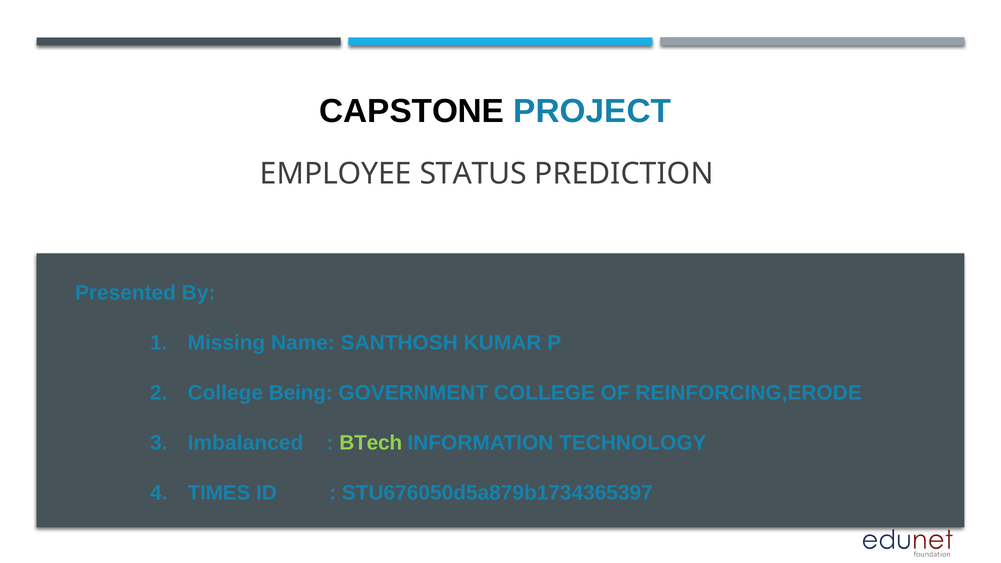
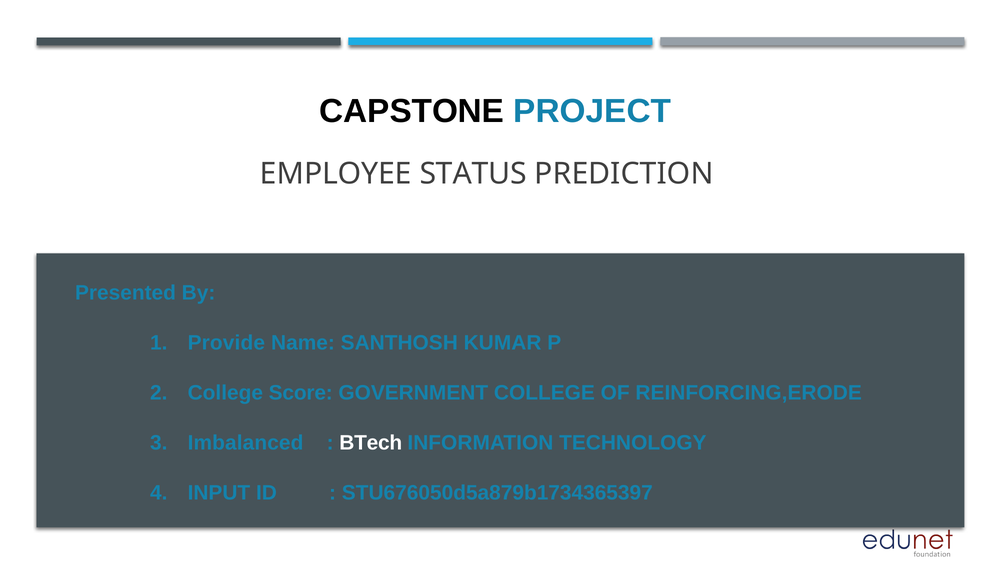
Missing: Missing -> Provide
Being: Being -> Score
BTech colour: light green -> white
TIMES: TIMES -> INPUT
